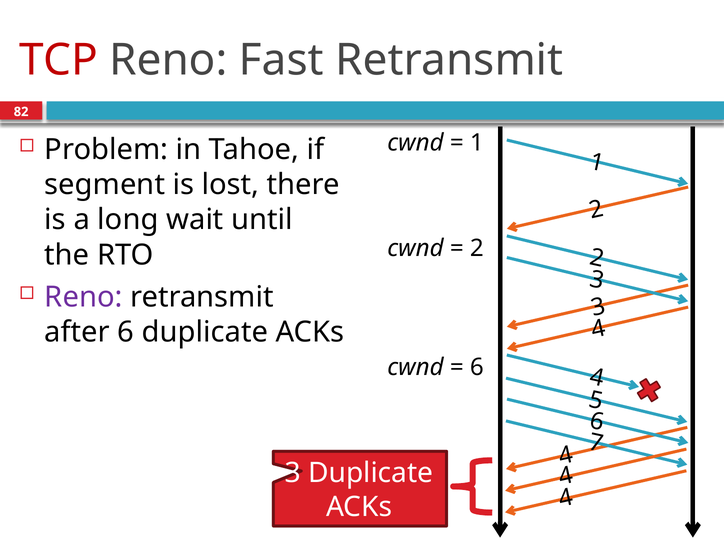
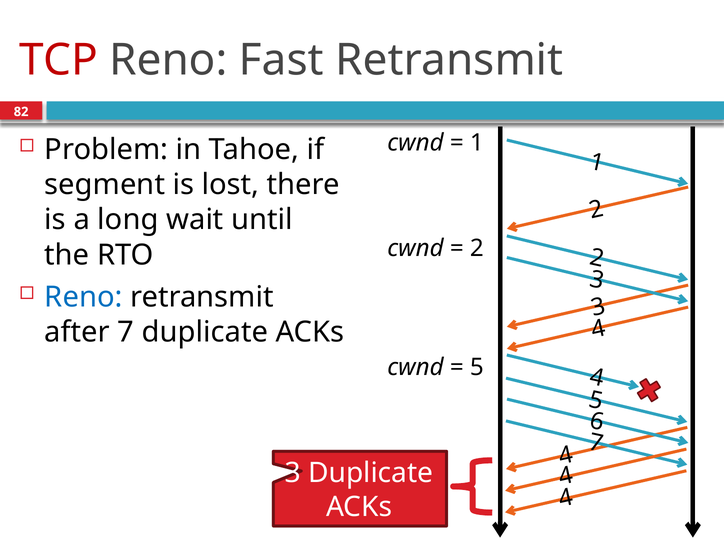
Reno at (84, 297) colour: purple -> blue
after 6: 6 -> 7
6 at (477, 367): 6 -> 5
